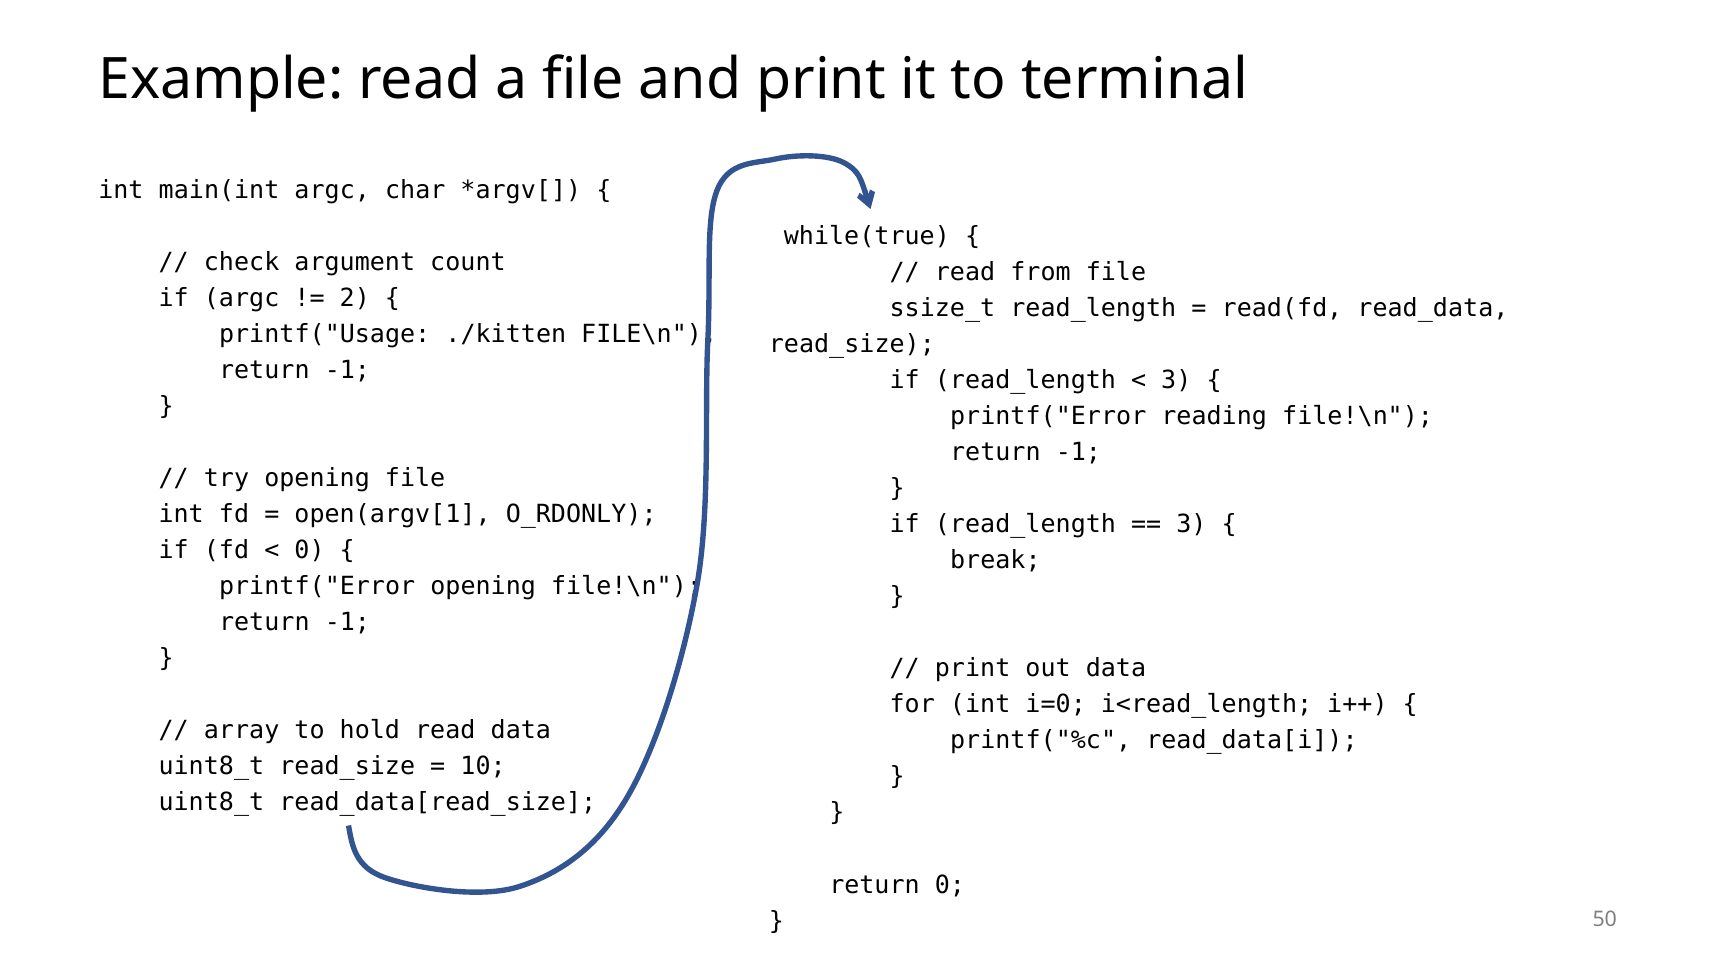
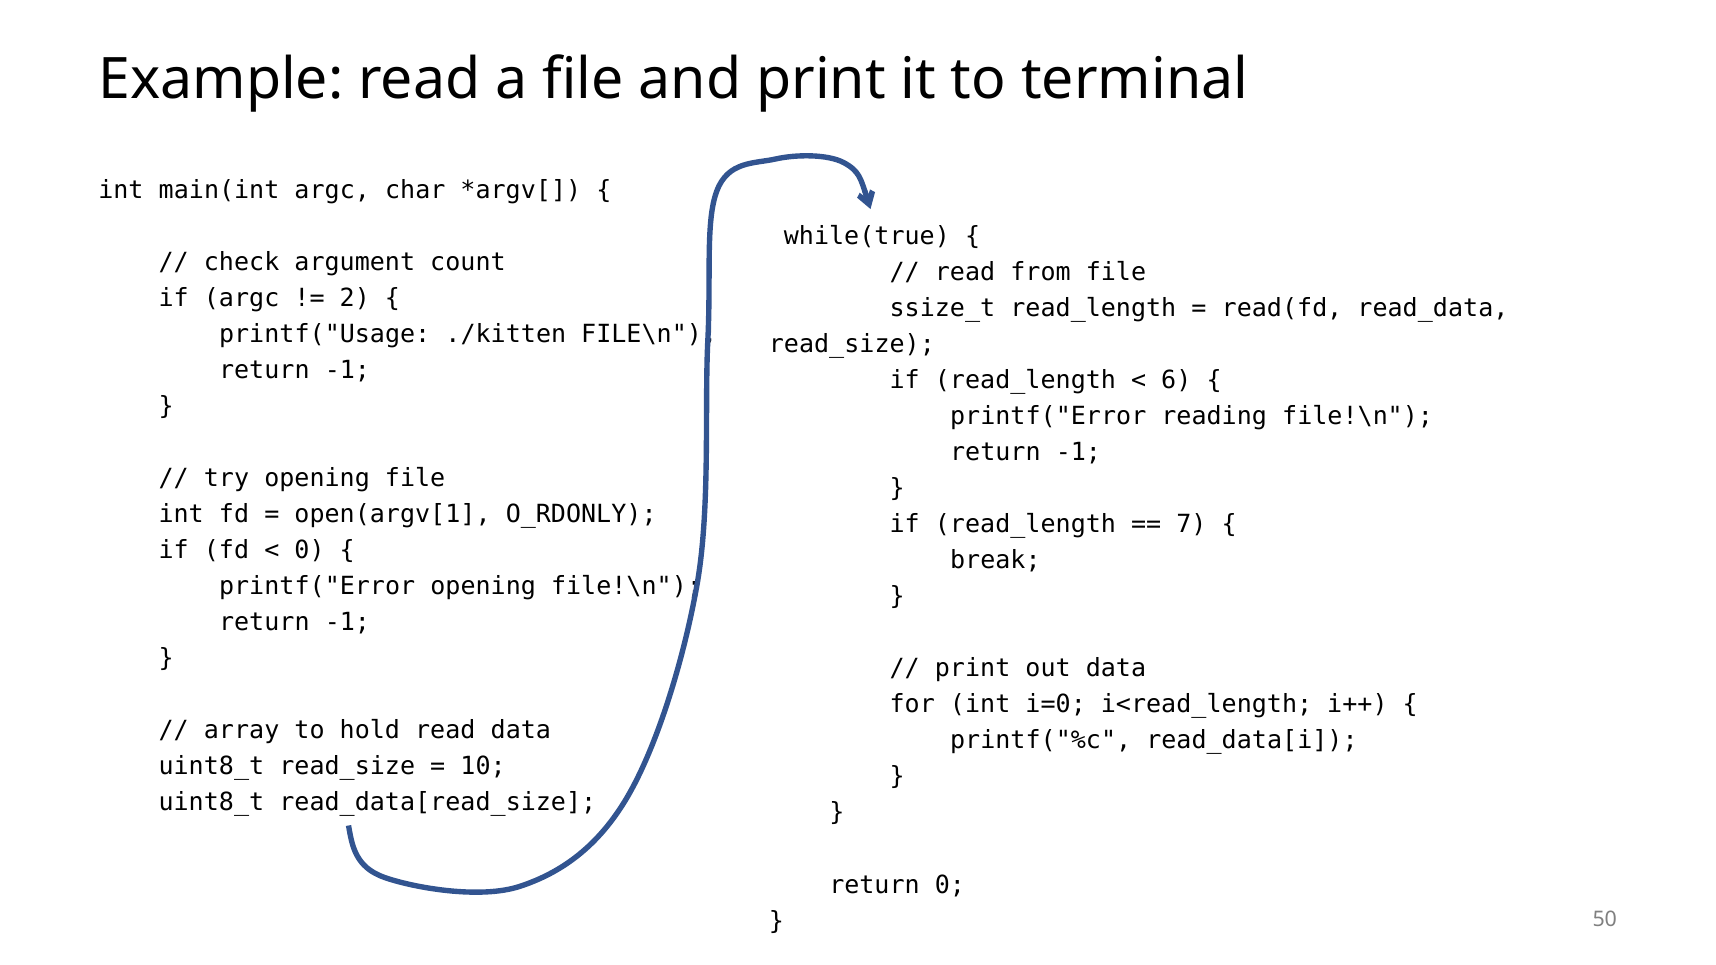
3 at (1176, 381): 3 -> 6
3 at (1191, 525): 3 -> 7
